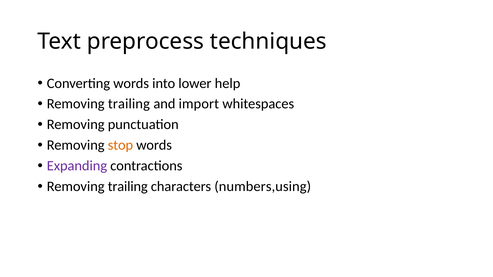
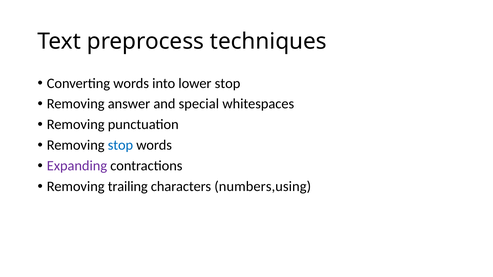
lower help: help -> stop
trailing at (129, 104): trailing -> answer
import: import -> special
stop at (120, 145) colour: orange -> blue
